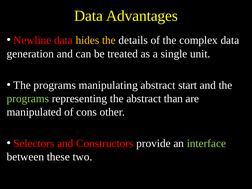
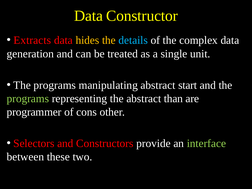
Advantages: Advantages -> Constructor
Newline: Newline -> Extracts
details colour: white -> light blue
manipulated: manipulated -> programmer
